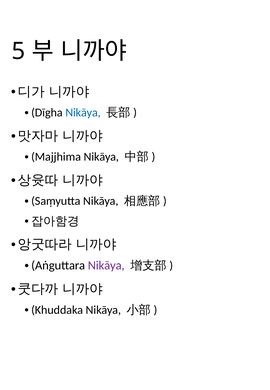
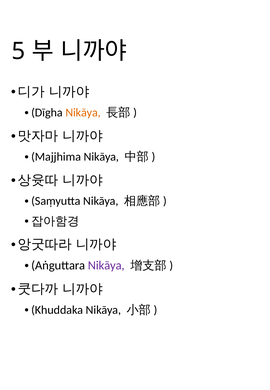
Nikāya at (83, 113) colour: blue -> orange
